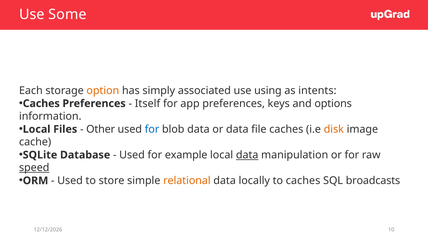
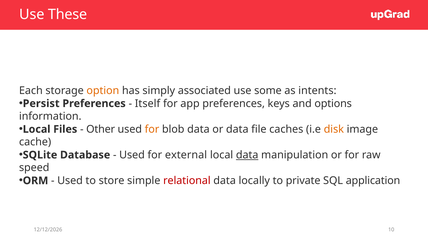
Some: Some -> These
using: using -> some
Caches at (41, 103): Caches -> Persist
for at (152, 129) colour: blue -> orange
example: example -> external
speed underline: present -> none
relational colour: orange -> red
to caches: caches -> private
broadcasts: broadcasts -> application
